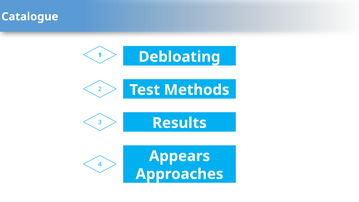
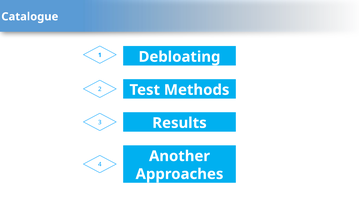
Appears: Appears -> Another
